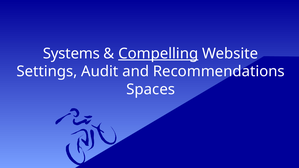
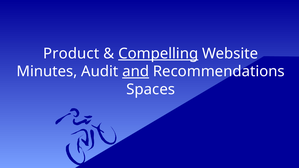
Systems: Systems -> Product
Settings: Settings -> Minutes
and underline: none -> present
